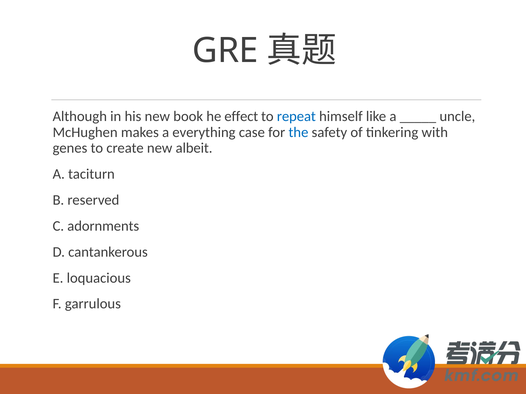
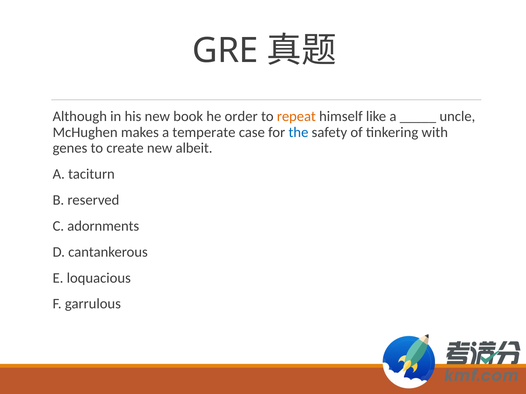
effect: effect -> order
repeat colour: blue -> orange
everything: everything -> temperate
